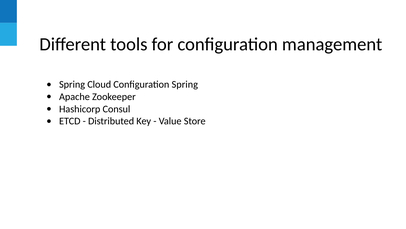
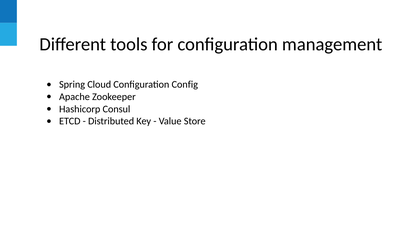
Configuration Spring: Spring -> Config
